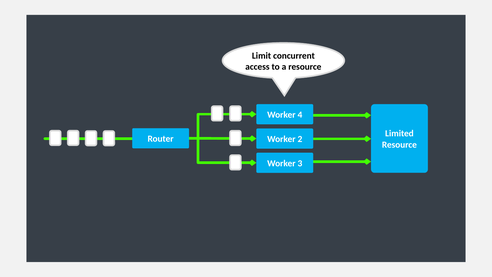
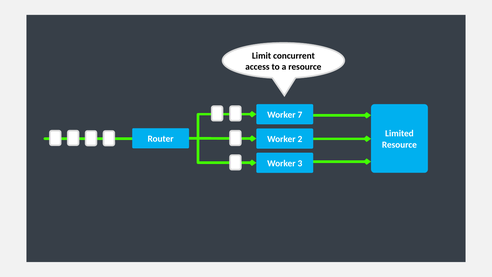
Worker 4: 4 -> 7
